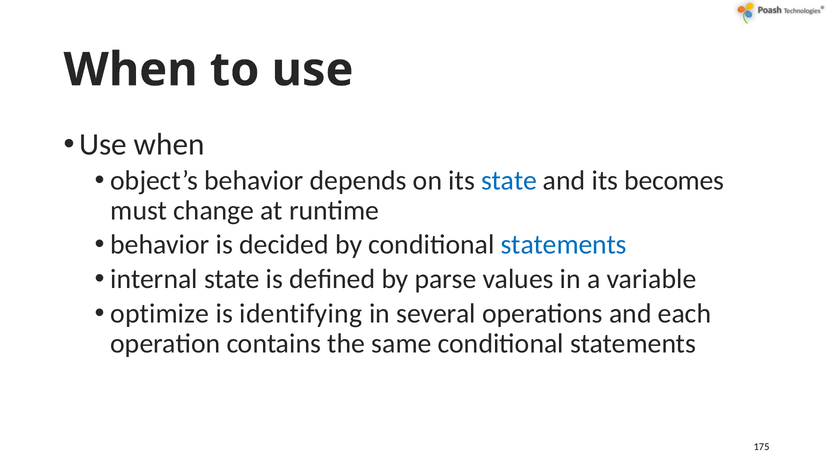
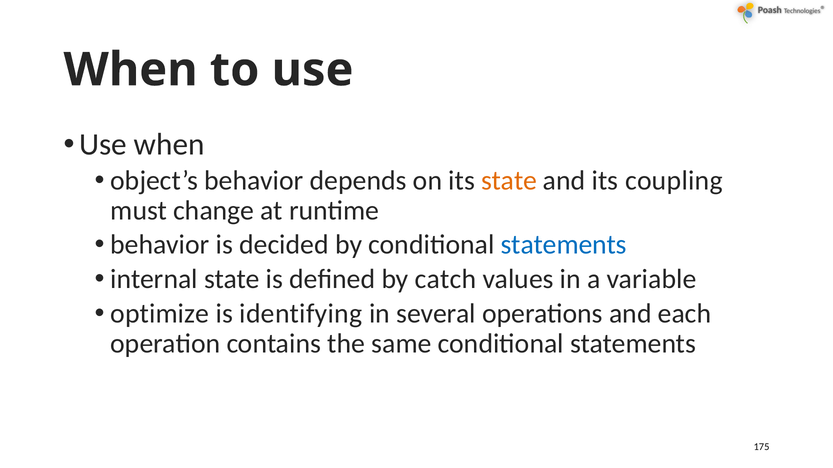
state at (509, 181) colour: blue -> orange
becomes: becomes -> coupling
parse: parse -> catch
